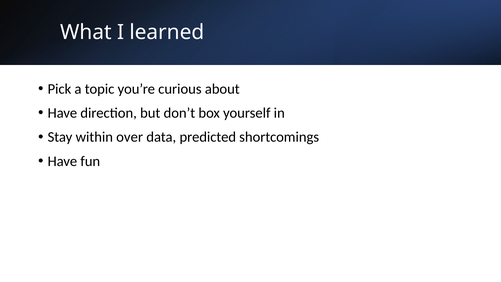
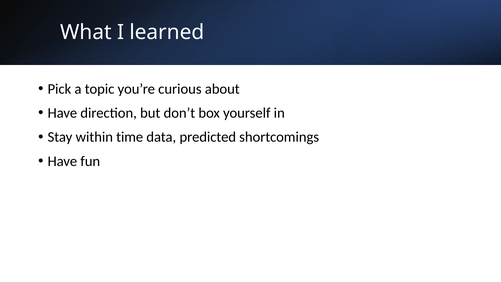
over: over -> time
